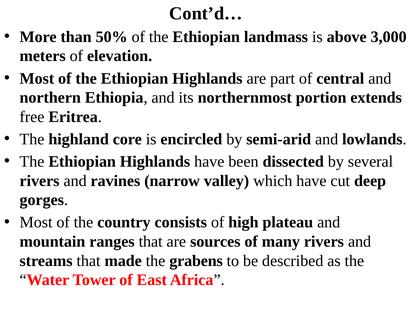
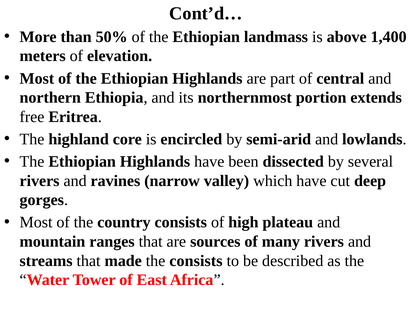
3,000: 3,000 -> 1,400
the grabens: grabens -> consists
